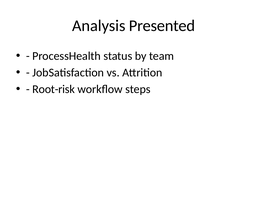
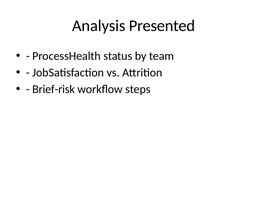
Root-risk: Root-risk -> Brief-risk
